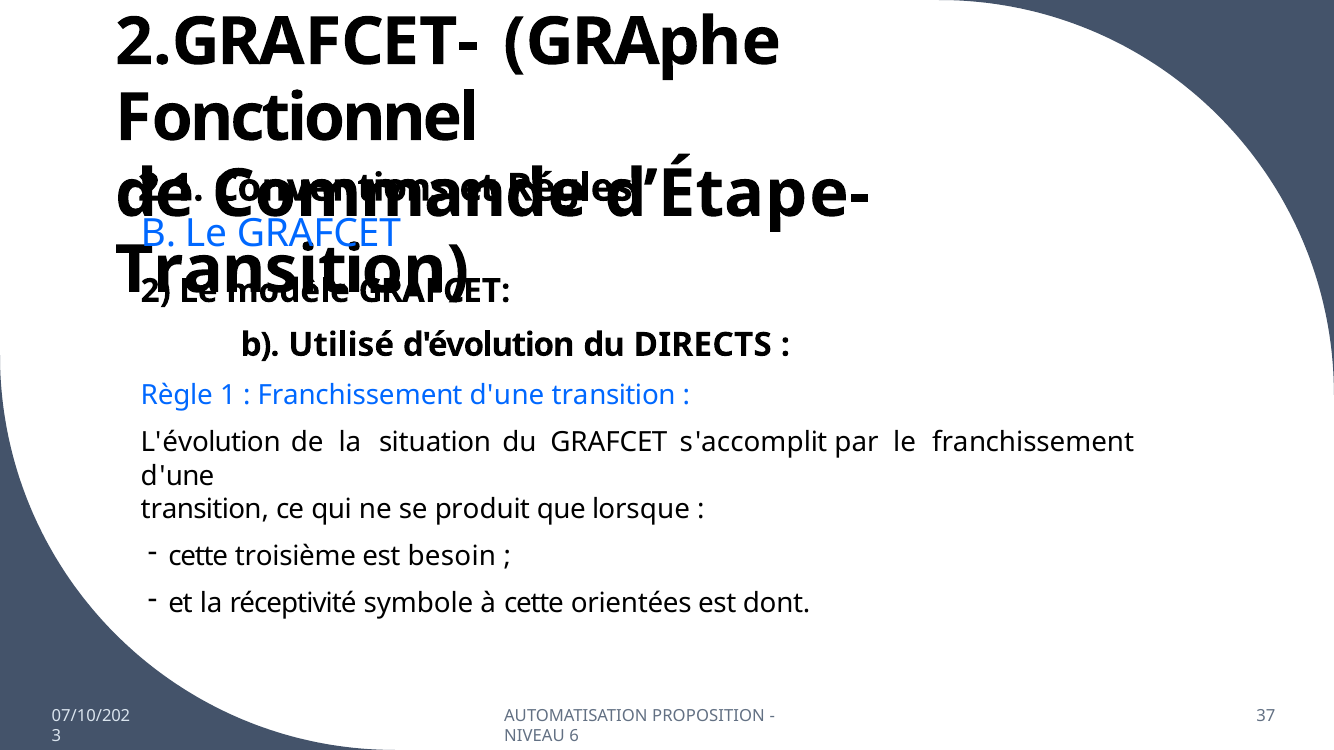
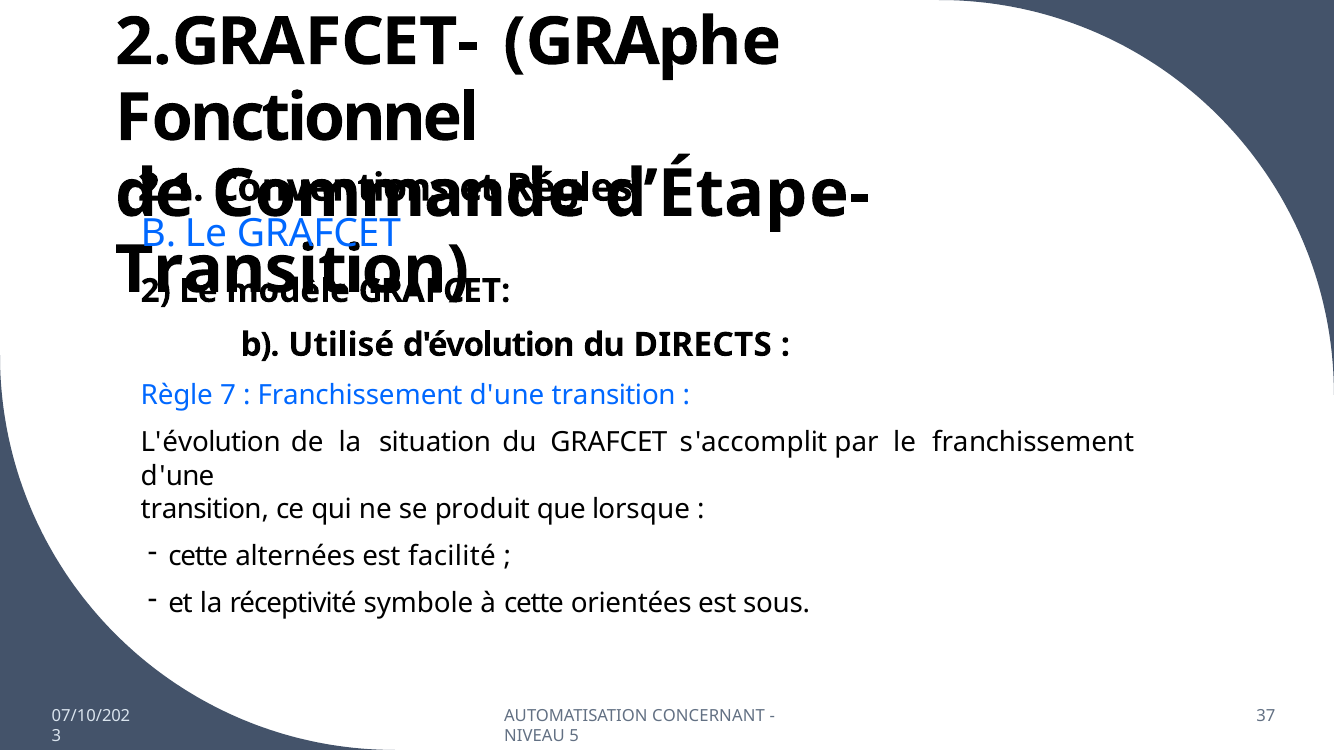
1: 1 -> 7
troisième: troisième -> alternées
besoin: besoin -> facilité
dont: dont -> sous
PROPOSITION: PROPOSITION -> CONCERNANT
6: 6 -> 5
